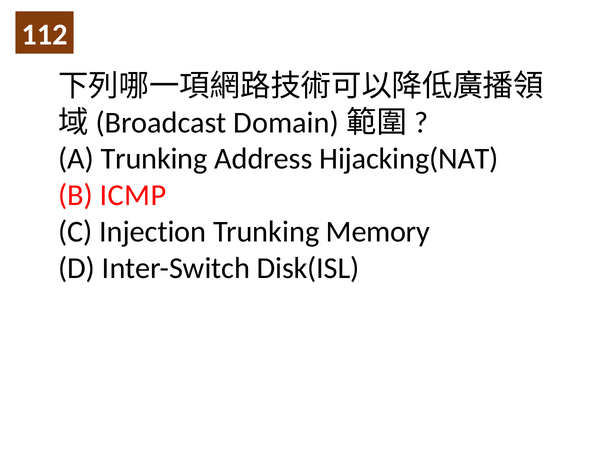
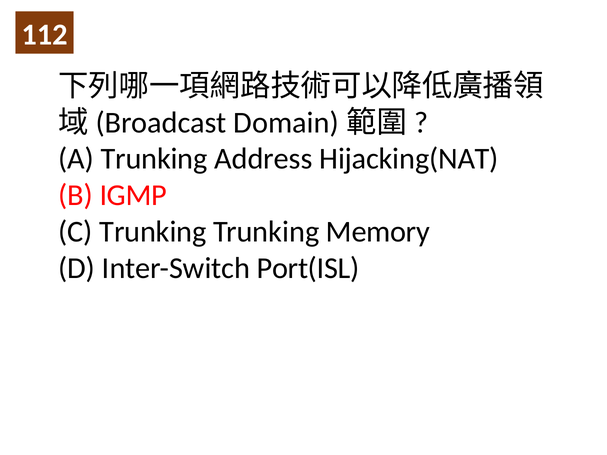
ICMP: ICMP -> IGMP
C Injection: Injection -> Trunking
Disk(ISL: Disk(ISL -> Port(ISL
